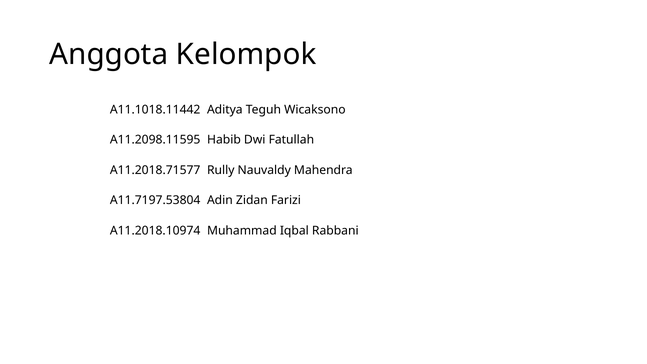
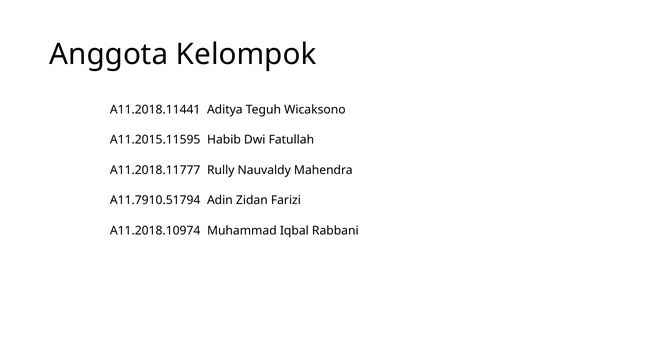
A11.1018.11442: A11.1018.11442 -> A11.2018.11441
A11.2098.11595: A11.2098.11595 -> A11.2015.11595
A11.2018.71577: A11.2018.71577 -> A11.2018.11777
A11.7197.53804: A11.7197.53804 -> A11.7910.51794
